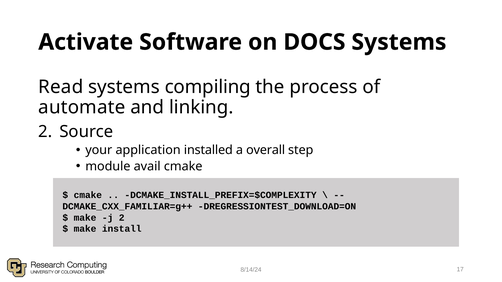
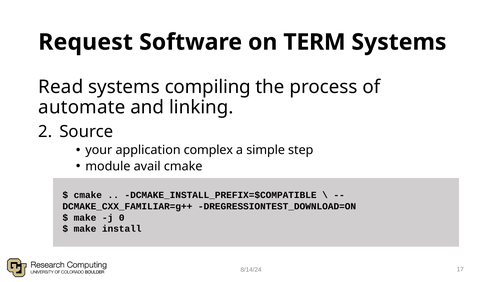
Activate: Activate -> Request
DOCS: DOCS -> TERM
installed: installed -> complex
overall: overall -> simple
DCMAKE_INSTALL_PREFIX=$COMPLEXITY: DCMAKE_INSTALL_PREFIX=$COMPLEXITY -> DCMAKE_INSTALL_PREFIX=$COMPATIBLE
j 2: 2 -> 0
